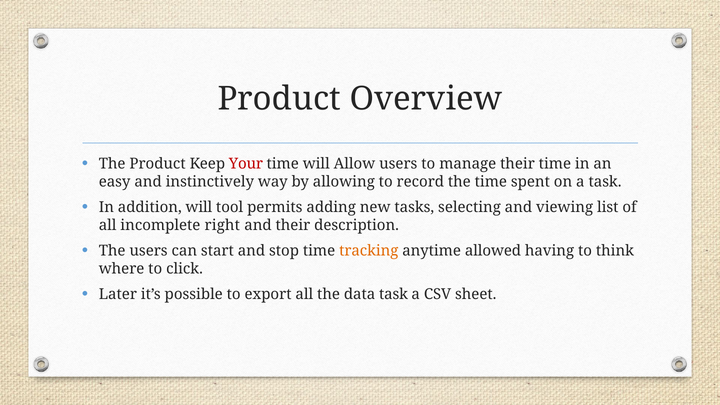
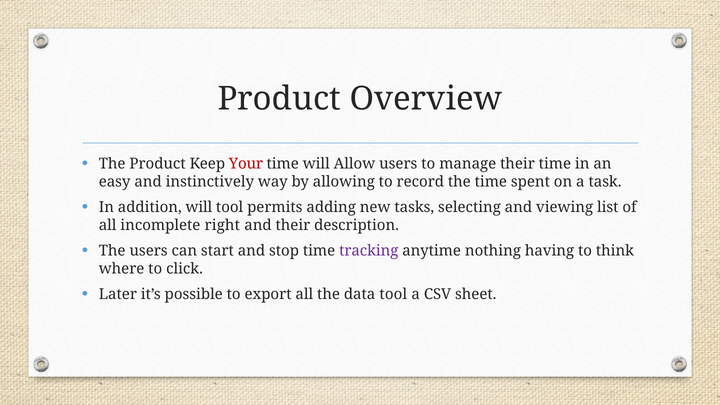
tracking colour: orange -> purple
allowed: allowed -> nothing
data task: task -> tool
